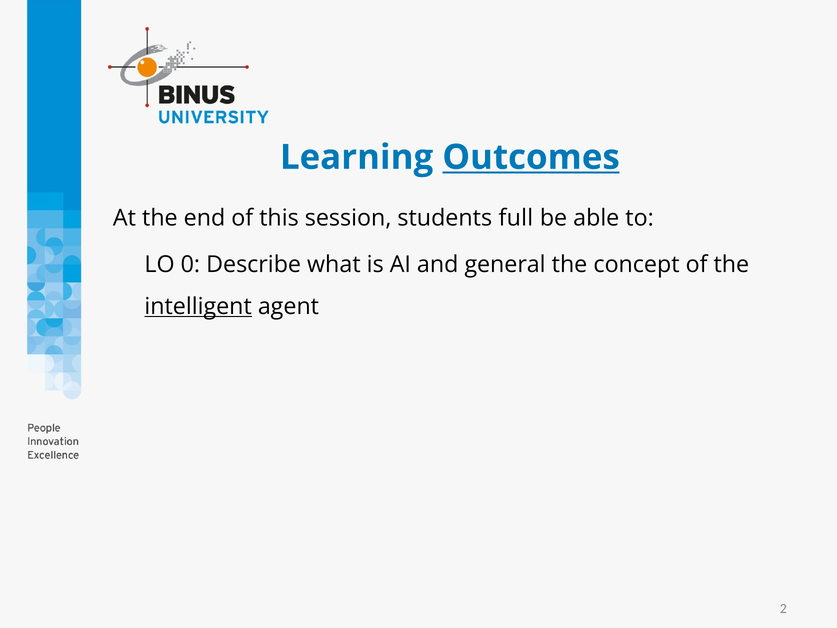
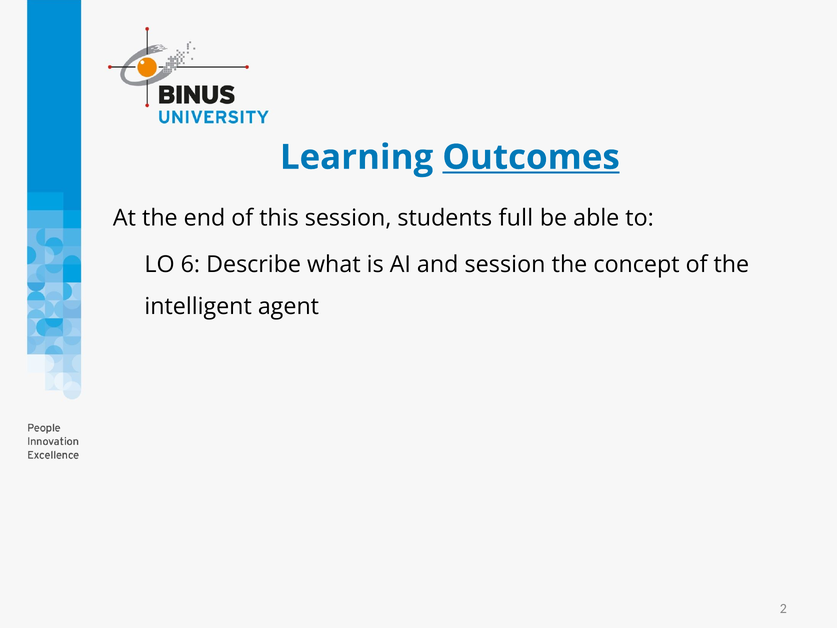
0: 0 -> 6
and general: general -> session
intelligent underline: present -> none
